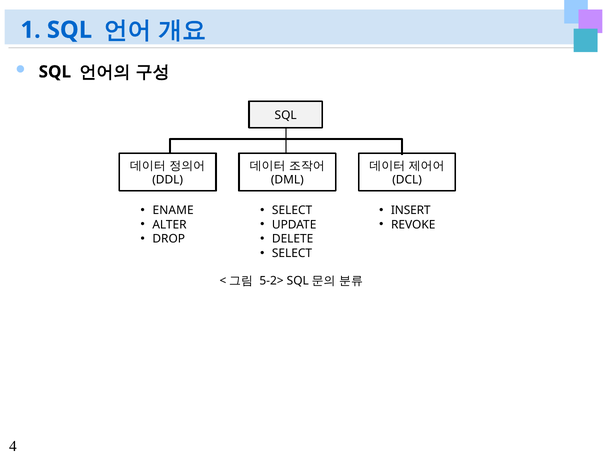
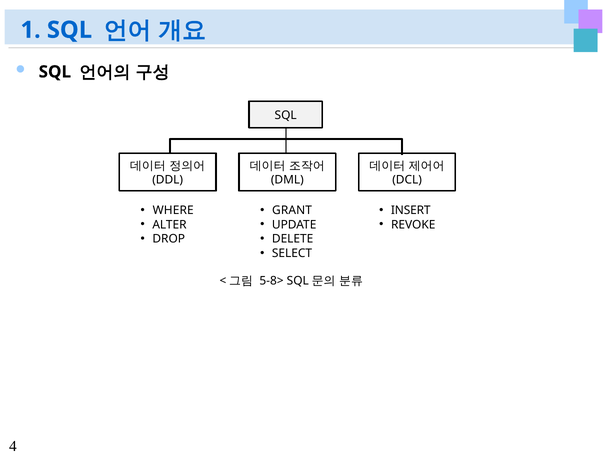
ENAME: ENAME -> WHERE
SELECT at (292, 210): SELECT -> GRANT
5-2>: 5-2> -> 5-8>
